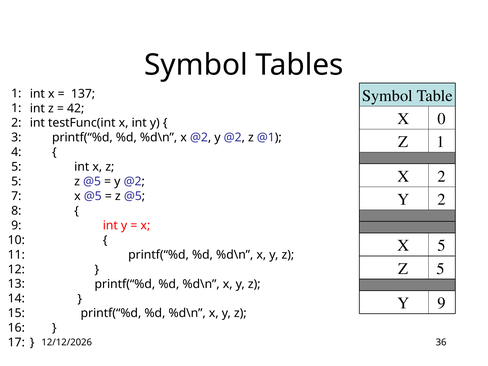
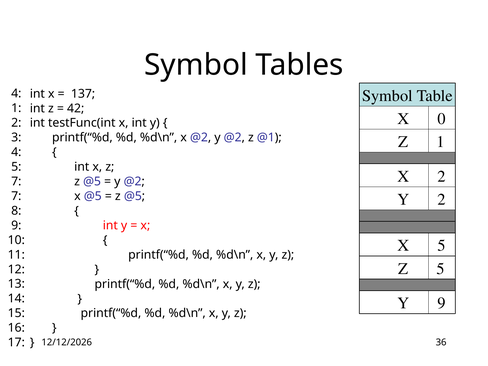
1 at (16, 94): 1 -> 4
5 at (16, 181): 5 -> 7
